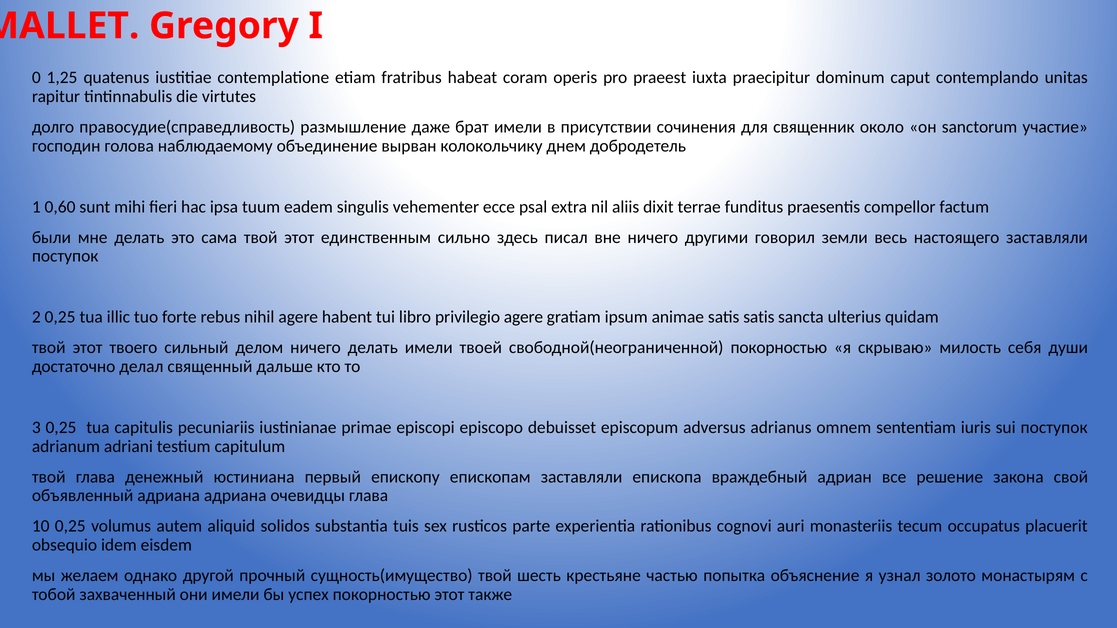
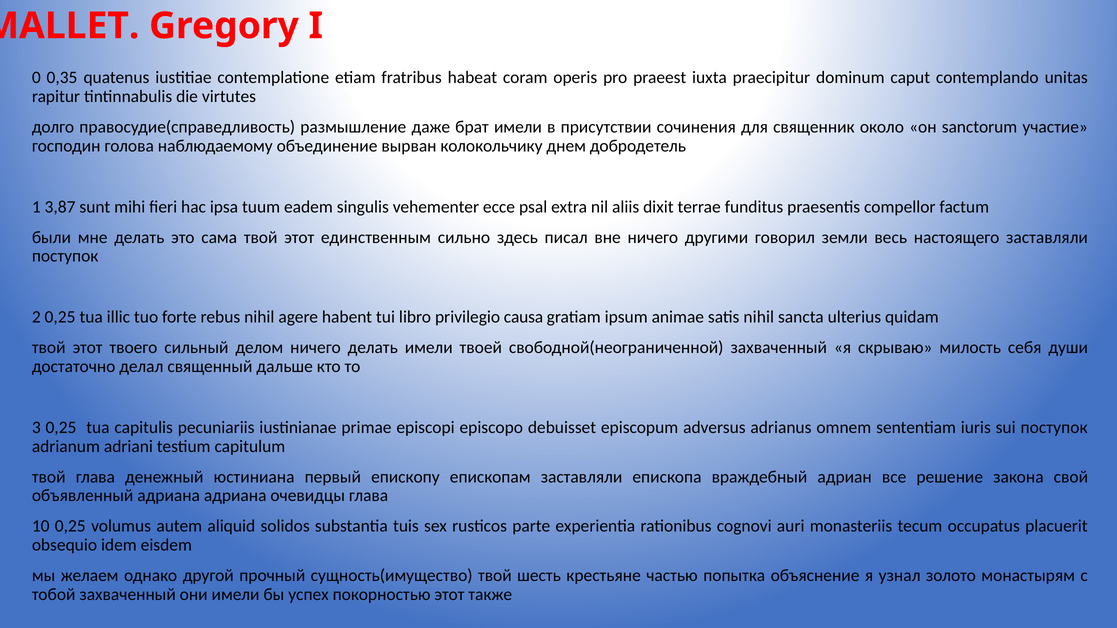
1,25: 1,25 -> 0,35
0,60: 0,60 -> 3,87
privilegio agere: agere -> causa
satis satis: satis -> nihil
свободной(неограниченной покорностью: покорностью -> захваченный
